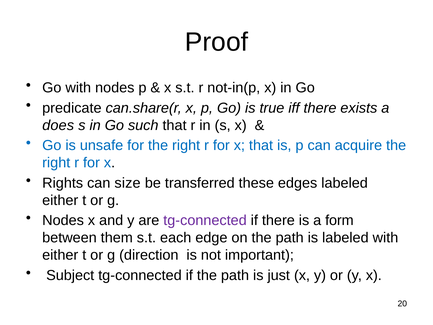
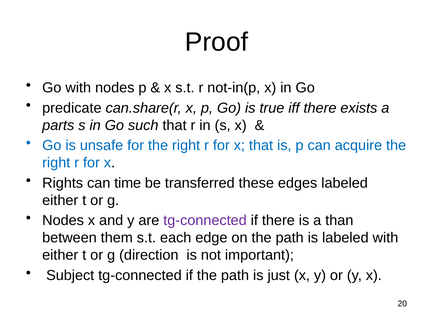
does: does -> parts
size: size -> time
form: form -> than
